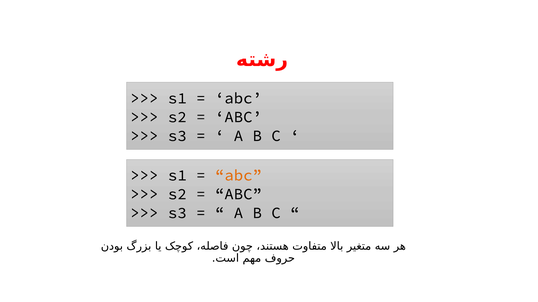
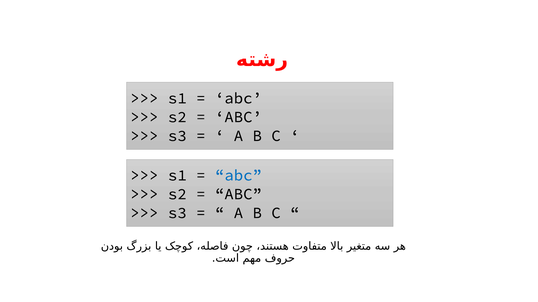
abc at (238, 176) colour: orange -> blue
